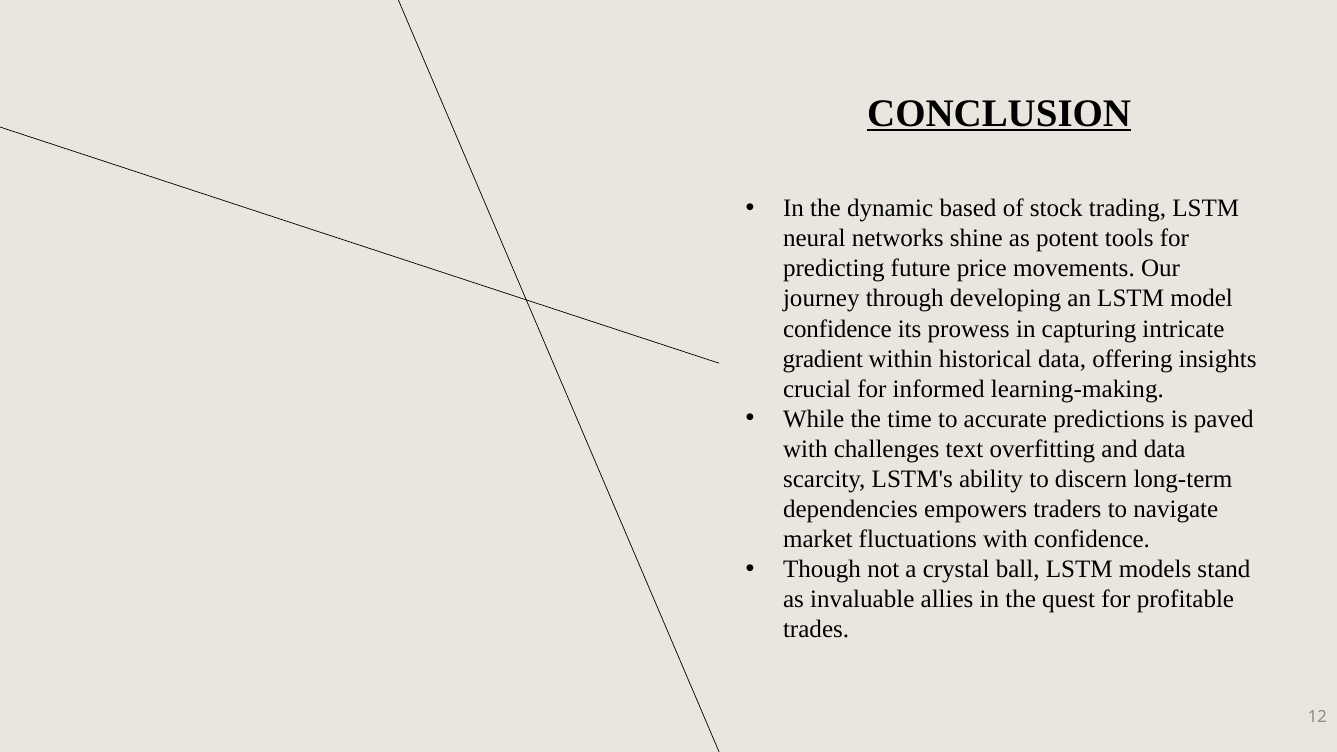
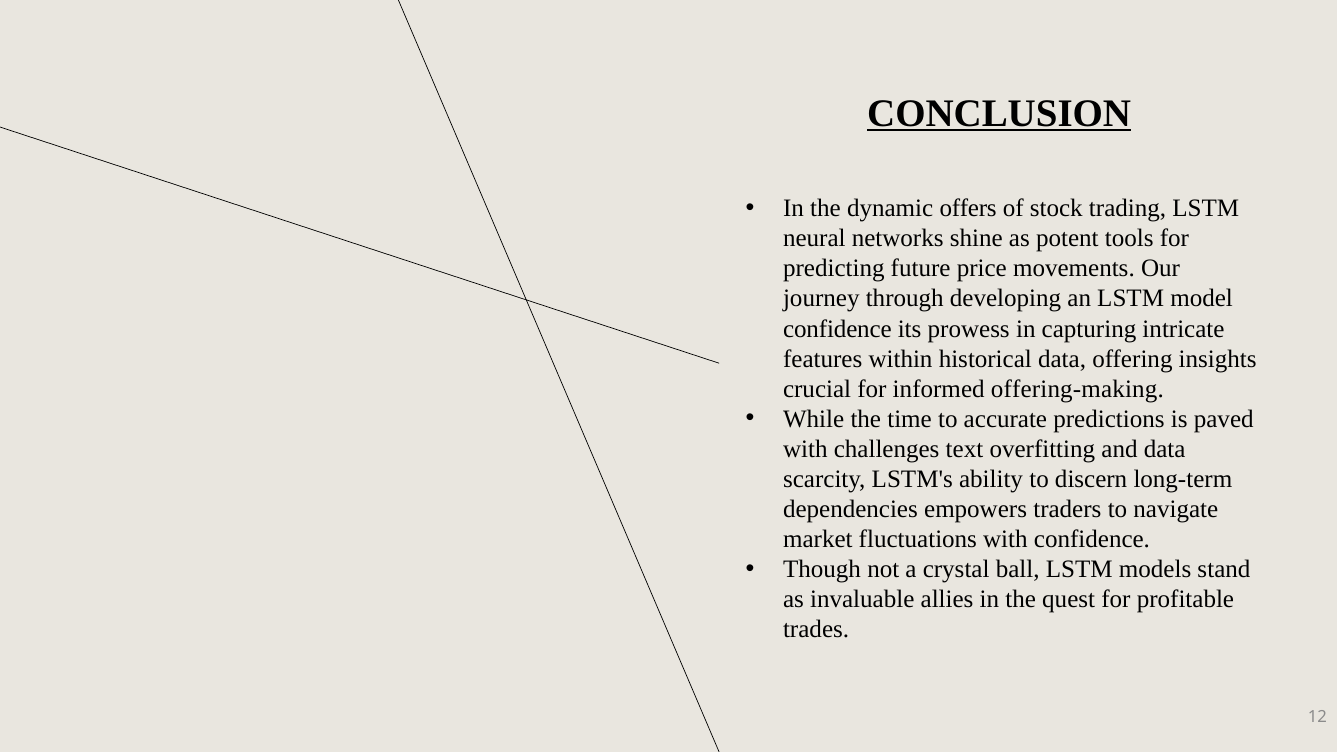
based: based -> offers
gradient: gradient -> features
learning-making: learning-making -> offering-making
